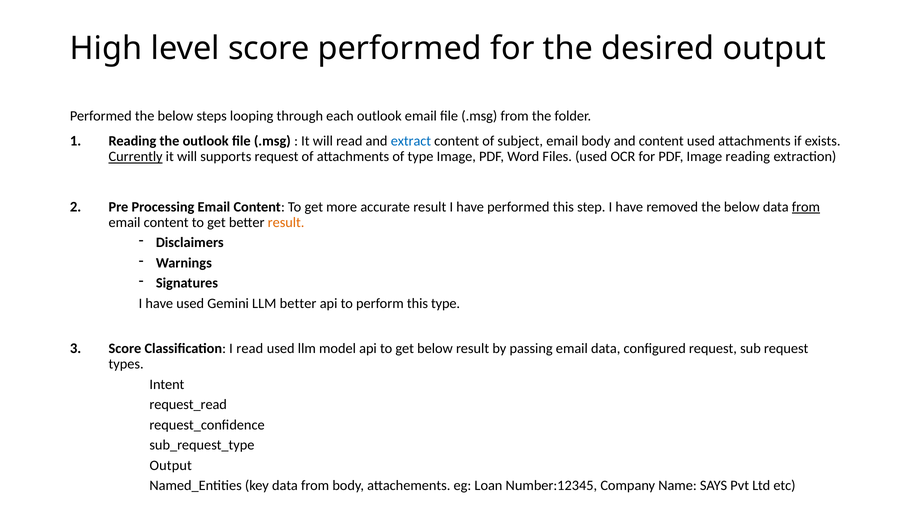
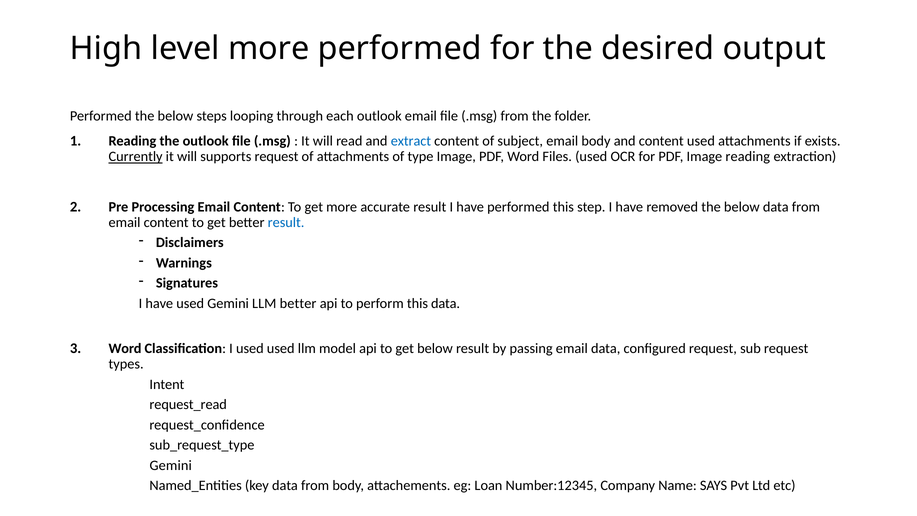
level score: score -> more
from at (806, 207) underline: present -> none
result at (286, 222) colour: orange -> blue
this type: type -> data
Score at (125, 349): Score -> Word
I read: read -> used
Output at (171, 465): Output -> Gemini
